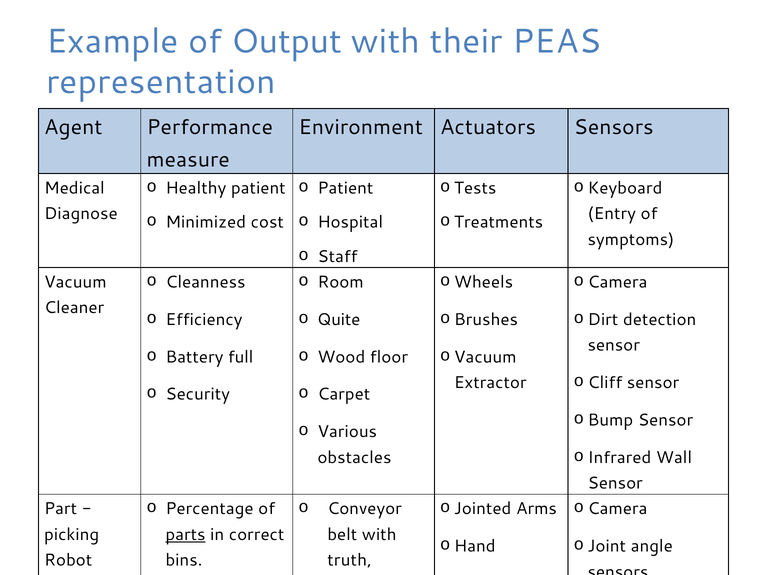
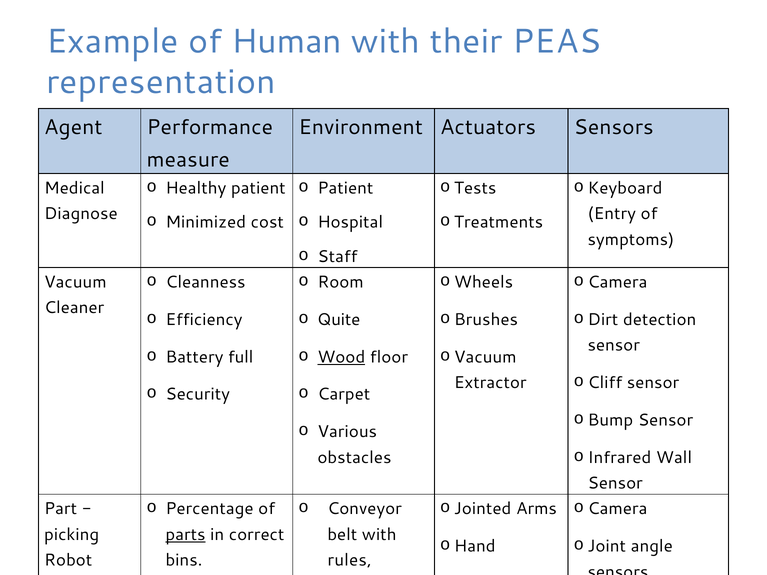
Output: Output -> Human
Wood underline: none -> present
truth: truth -> rules
